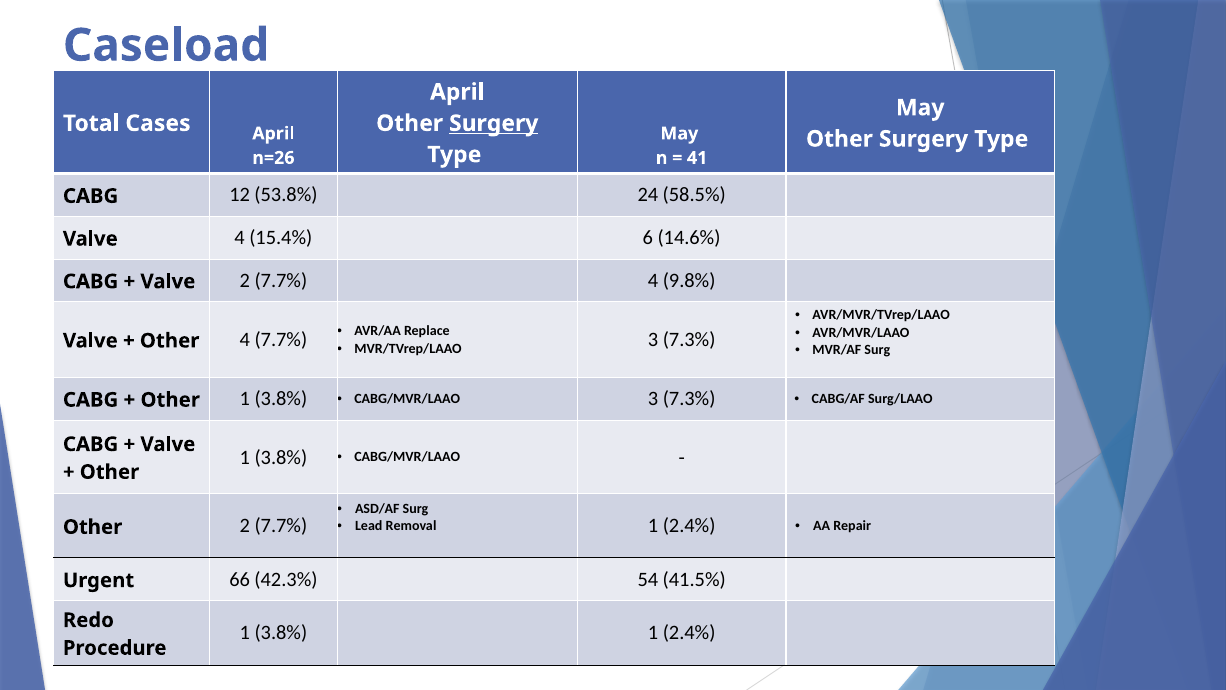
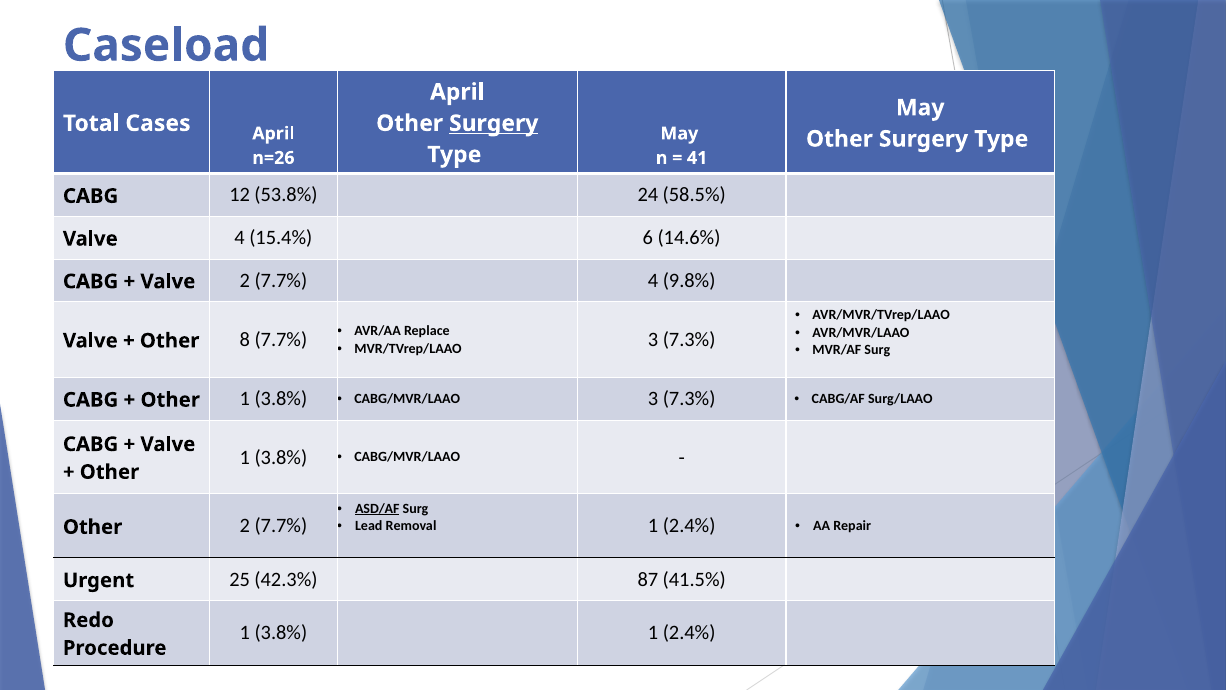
Other 4: 4 -> 8
ASD/AF underline: none -> present
66: 66 -> 25
54: 54 -> 87
